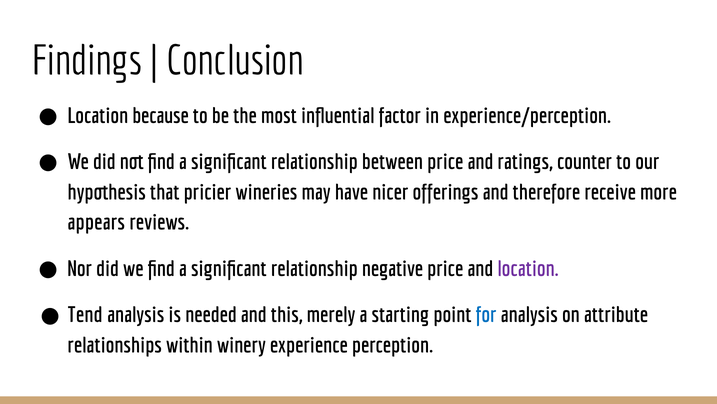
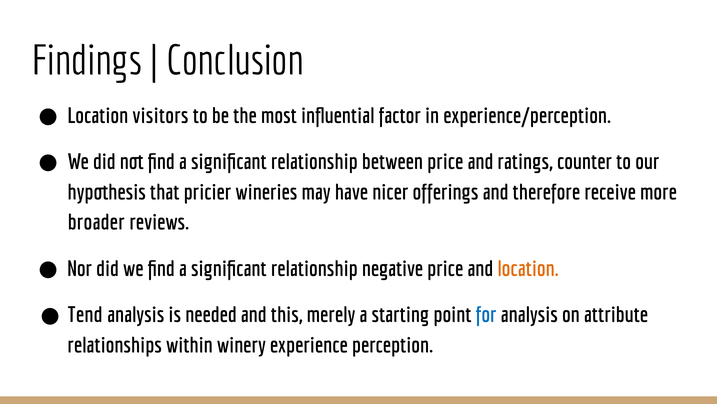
because: because -> visitors
appears: appears -> broader
location at (528, 268) colour: purple -> orange
